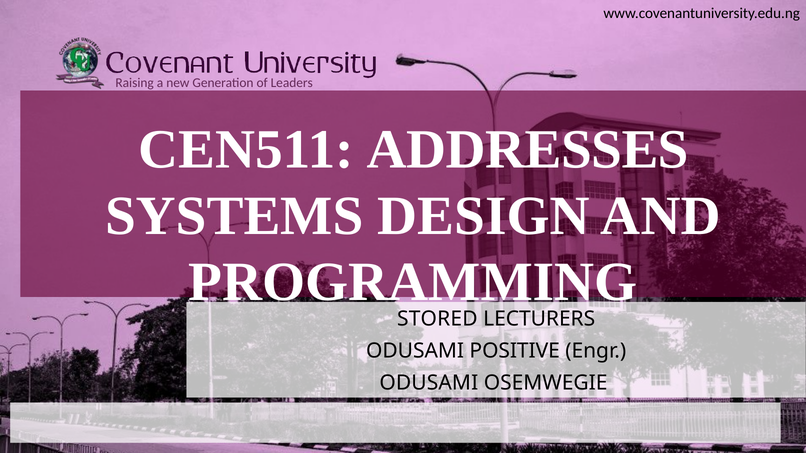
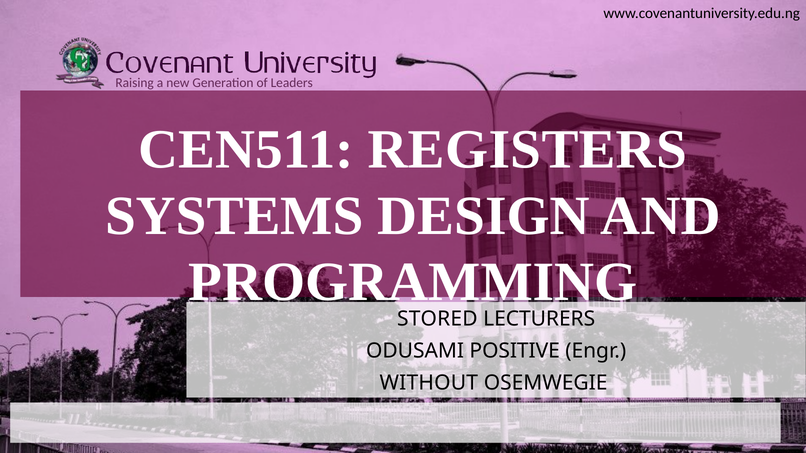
ADDRESSES: ADDRESSES -> REGISTERS
ODUSAMI at (429, 383): ODUSAMI -> WITHOUT
